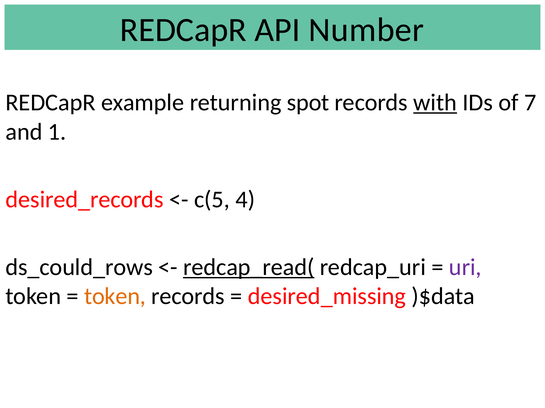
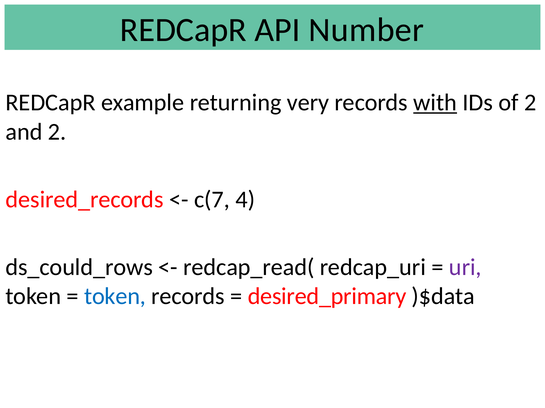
spot: spot -> very
of 7: 7 -> 2
and 1: 1 -> 2
c(5: c(5 -> c(7
redcap_read( underline: present -> none
token at (115, 297) colour: orange -> blue
desired_missing: desired_missing -> desired_primary
